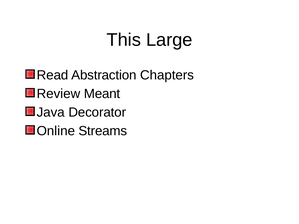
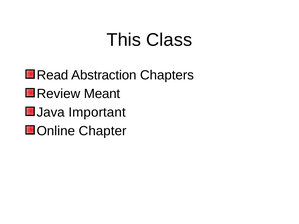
Large: Large -> Class
Decorator: Decorator -> Important
Streams: Streams -> Chapter
